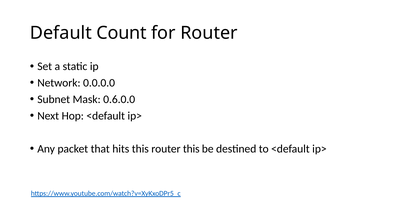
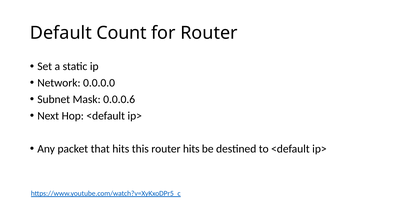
0.6.0.0: 0.6.0.0 -> 0.0.0.6
router this: this -> hits
